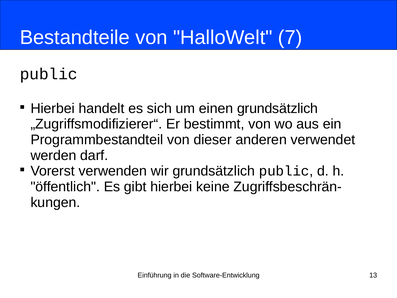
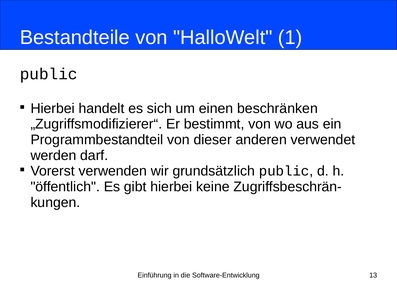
7: 7 -> 1
einen grundsätzlich: grundsätzlich -> beschränken
